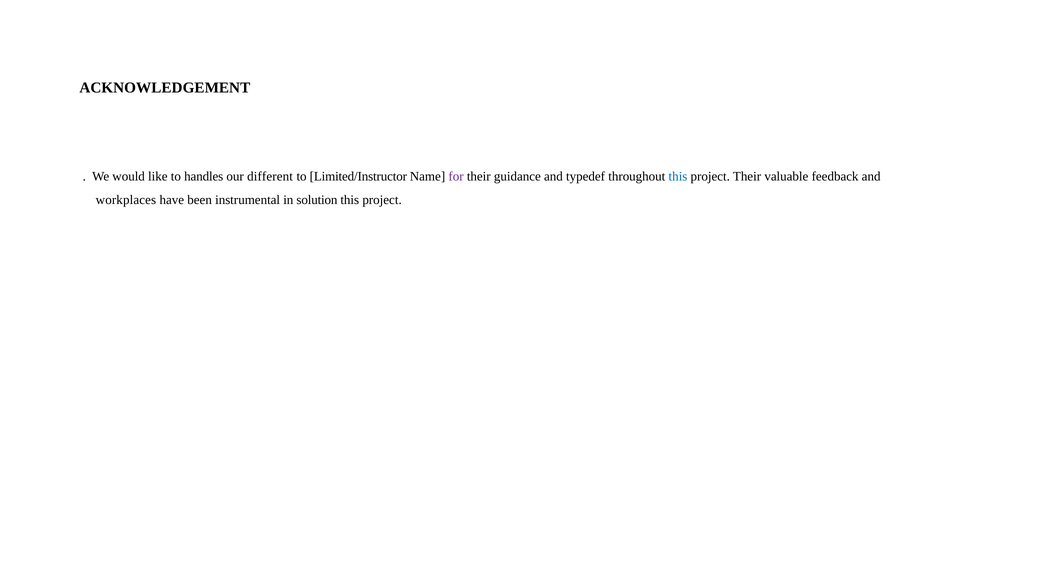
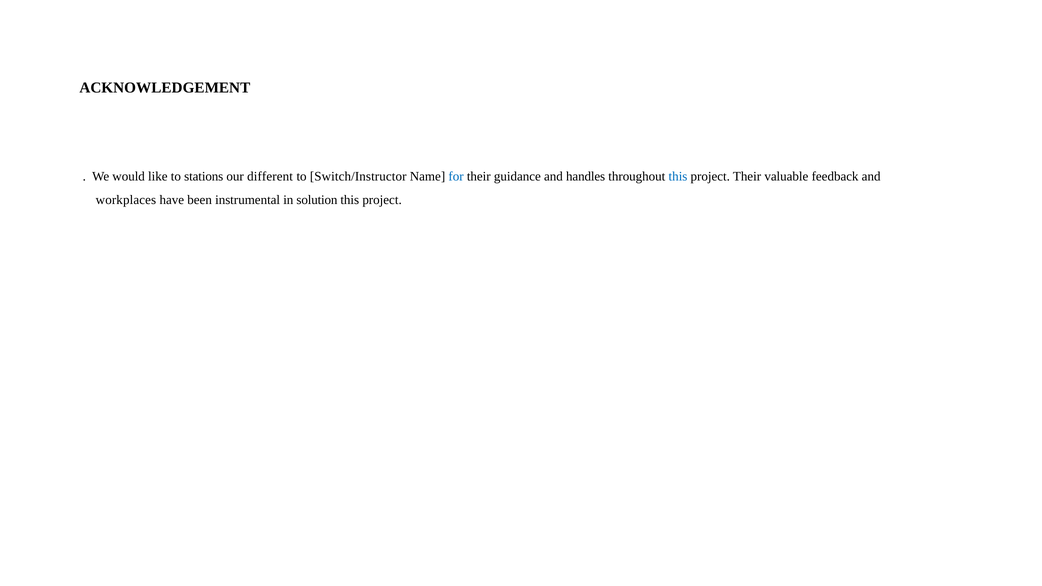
handles: handles -> stations
Limited/Instructor: Limited/Instructor -> Switch/Instructor
for colour: purple -> blue
typedef: typedef -> handles
